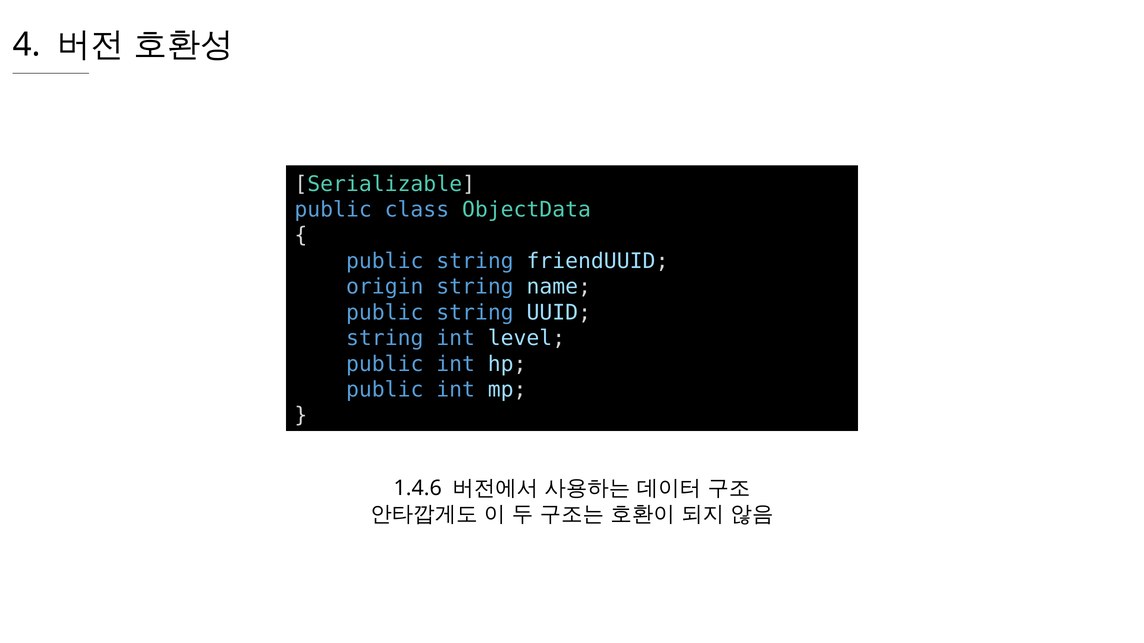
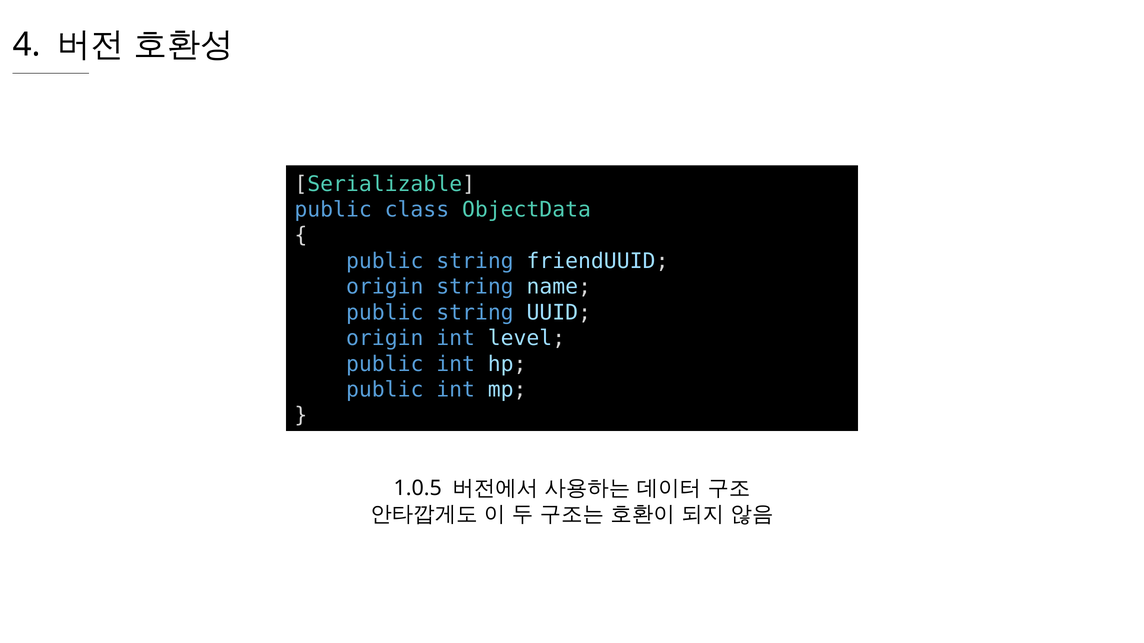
string at (385, 339): string -> origin
1.4.6: 1.4.6 -> 1.0.5
